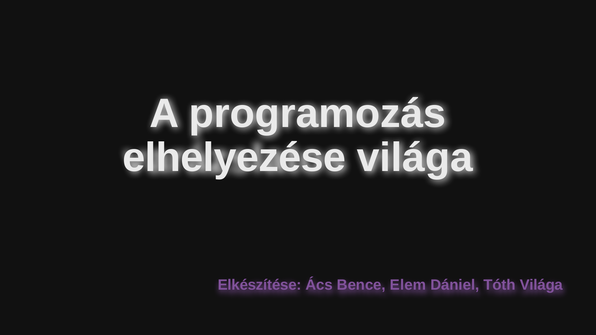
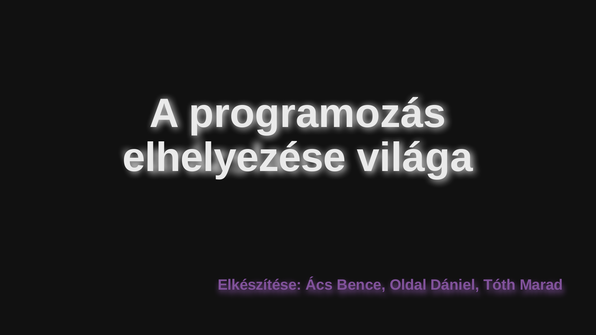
Elem: Elem -> Oldal
Tóth Világa: Világa -> Marad
